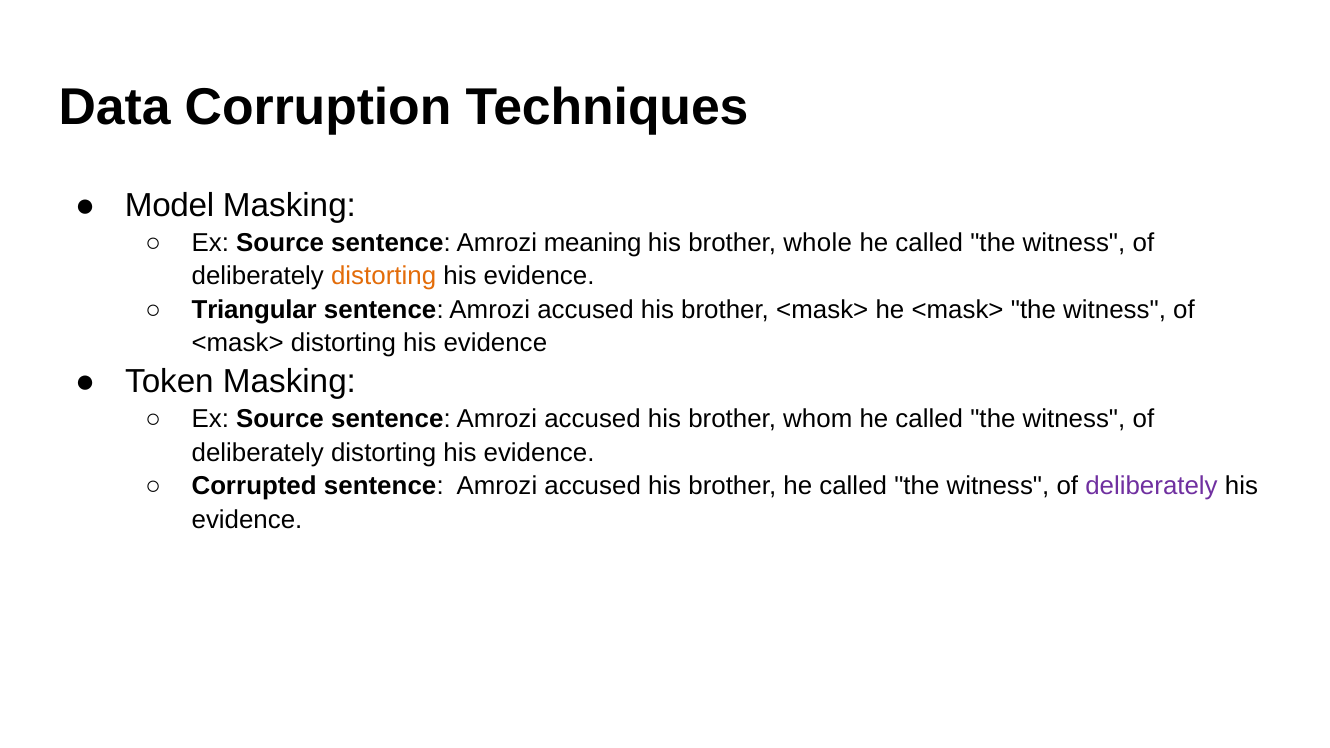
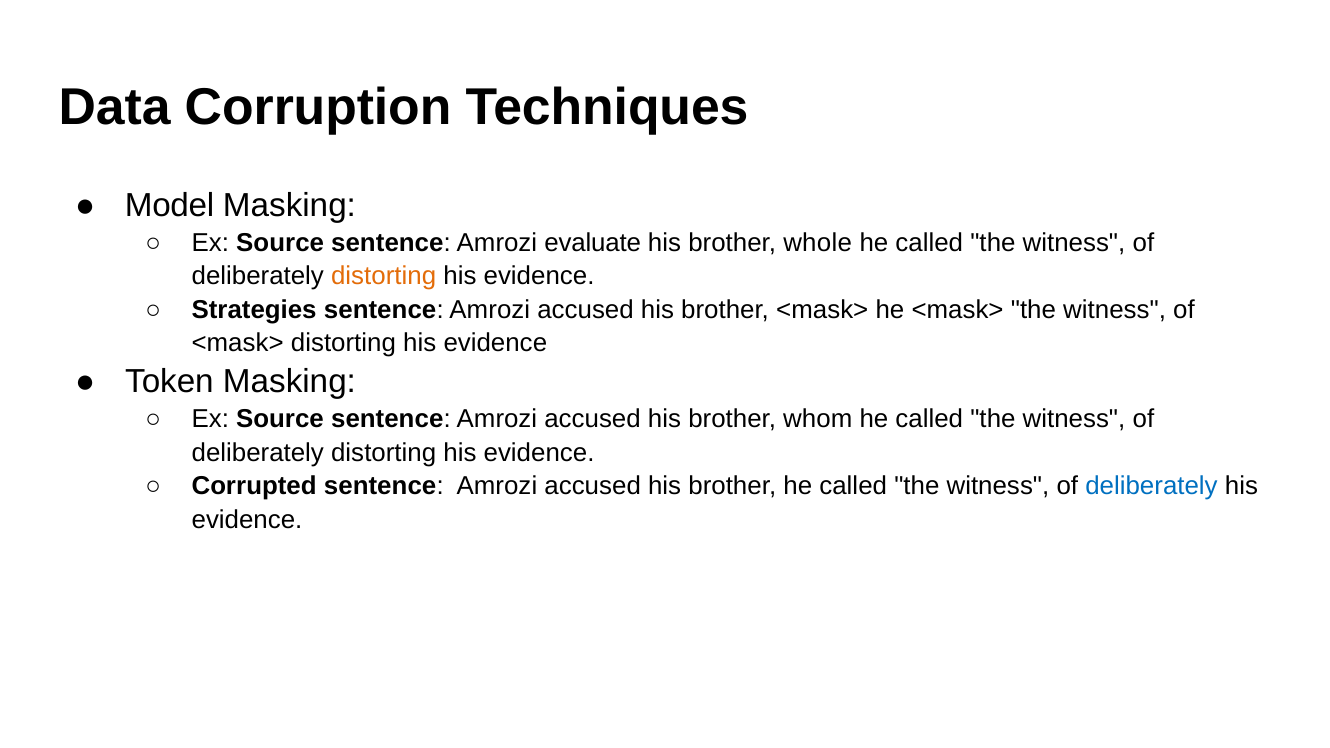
meaning: meaning -> evaluate
Triangular: Triangular -> Strategies
deliberately at (1151, 486) colour: purple -> blue
